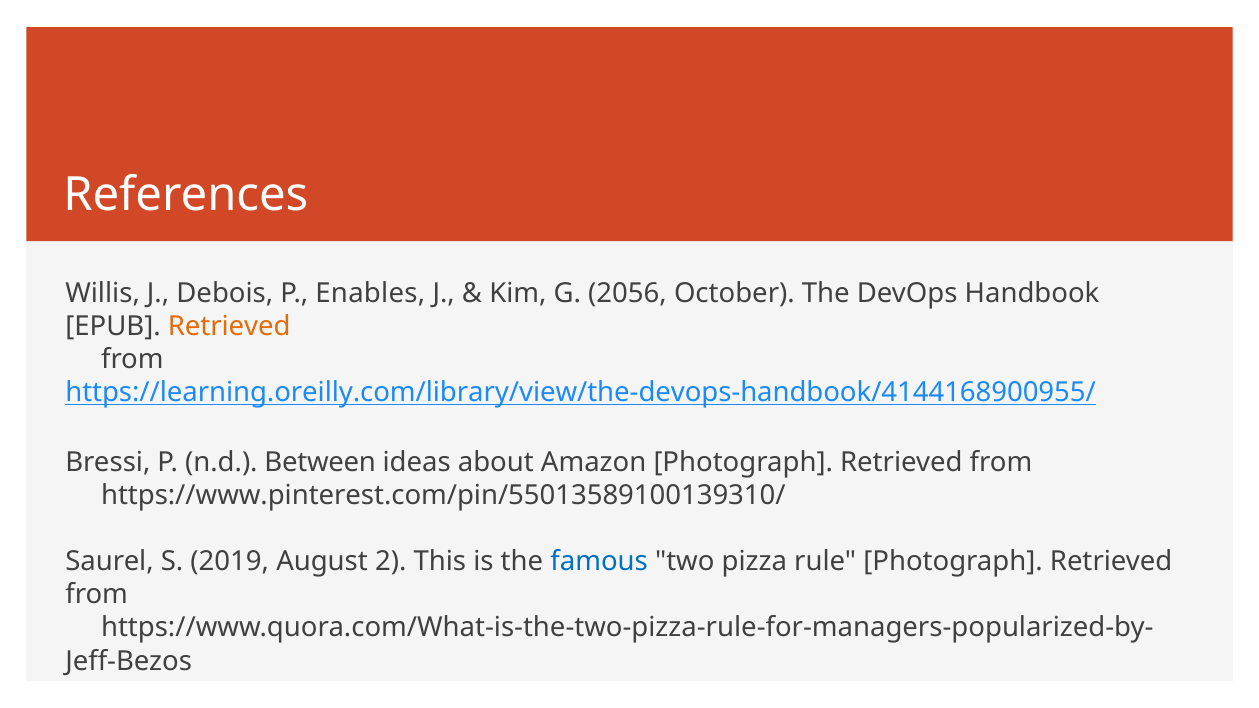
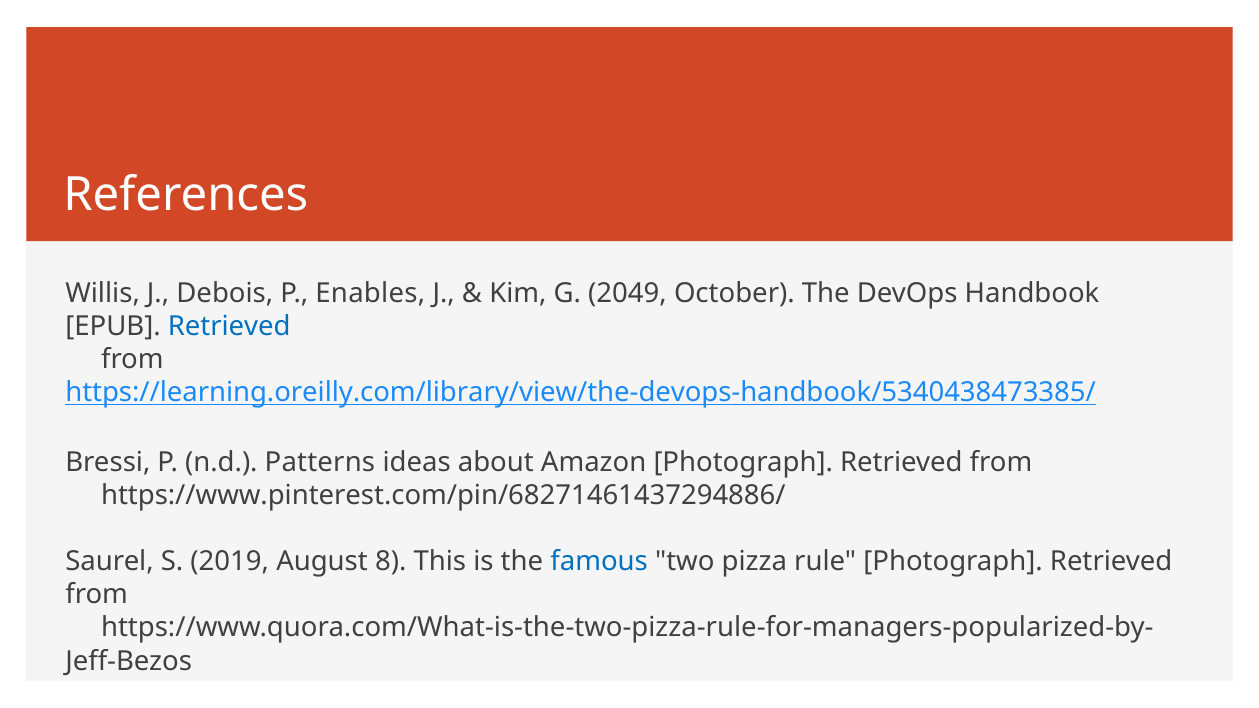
2056: 2056 -> 2049
Retrieved at (229, 326) colour: orange -> blue
https://learning.oreilly.com/library/view/the-devops-handbook/4144168900955/: https://learning.oreilly.com/library/view/the-devops-handbook/4144168900955/ -> https://learning.oreilly.com/library/view/the-devops-handbook/5340438473385/
Between: Between -> Patterns
https://www.pinterest.com/pin/55013589100139310/: https://www.pinterest.com/pin/55013589100139310/ -> https://www.pinterest.com/pin/68271461437294886/
2: 2 -> 8
